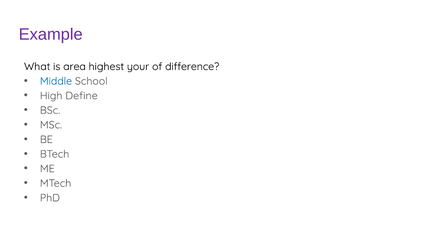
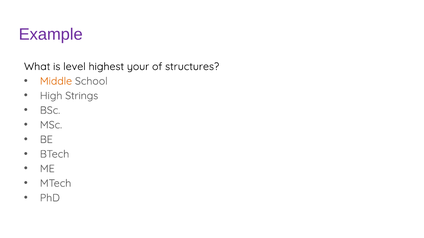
area: area -> level
difference: difference -> structures
Middle colour: blue -> orange
Define: Define -> Strings
